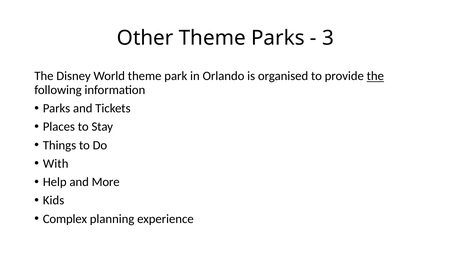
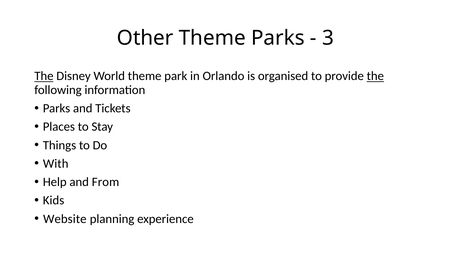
The at (44, 76) underline: none -> present
More: More -> From
Complex: Complex -> Website
